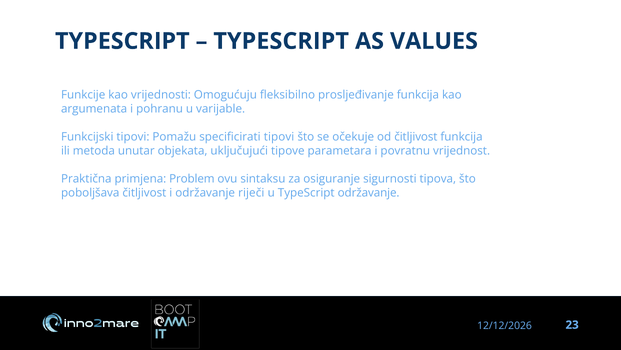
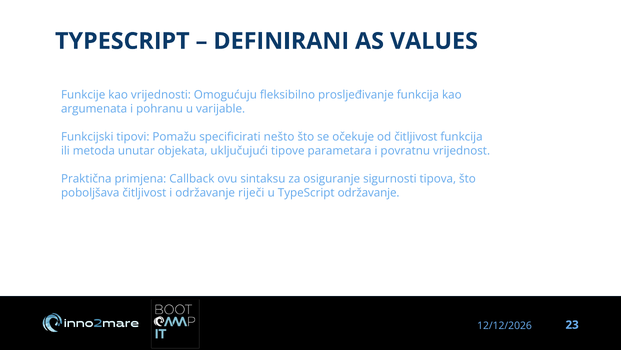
TYPESCRIPT at (281, 41): TYPESCRIPT -> DEFINIRANI
specificirati tipovi: tipovi -> nešto
Problem: Problem -> Callback
